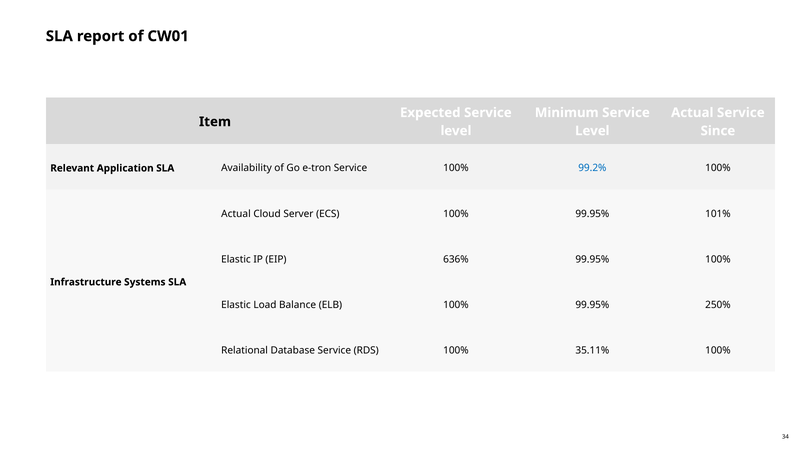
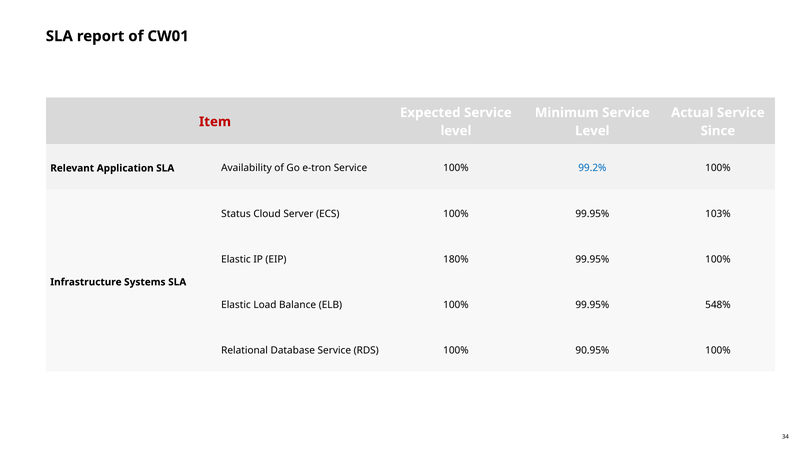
Item colour: black -> red
Actual at (236, 214): Actual -> Status
101%: 101% -> 103%
636%: 636% -> 180%
250%: 250% -> 548%
35.11%: 35.11% -> 90.95%
